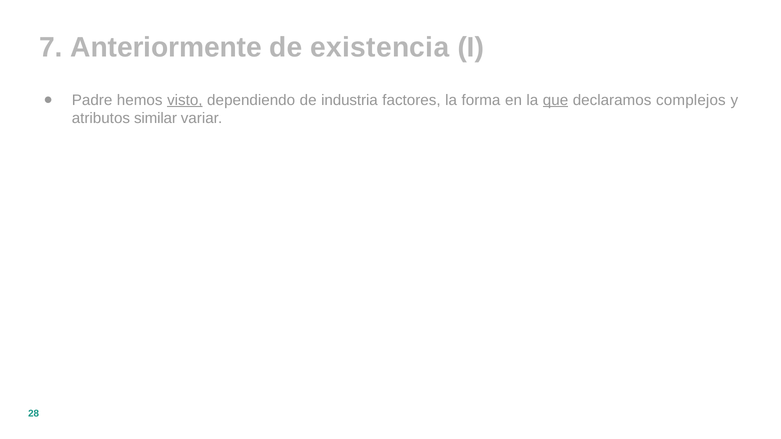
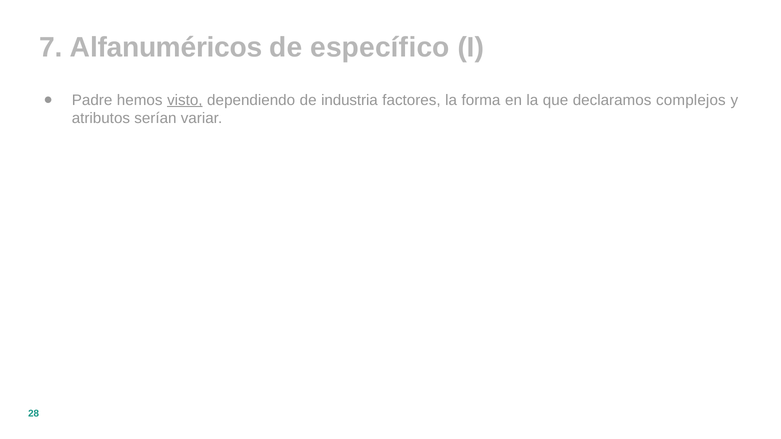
Anteriormente: Anteriormente -> Alfanuméricos
existencia: existencia -> específico
que underline: present -> none
similar: similar -> serían
